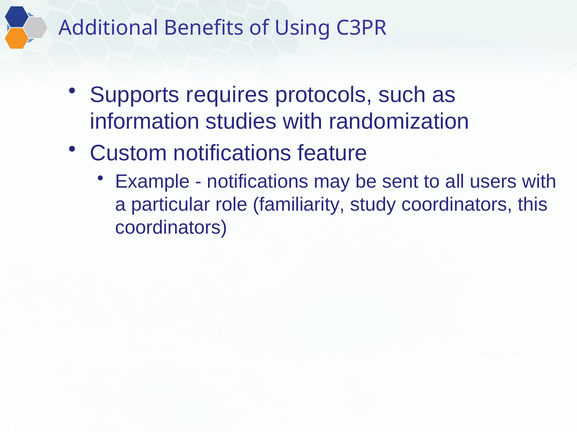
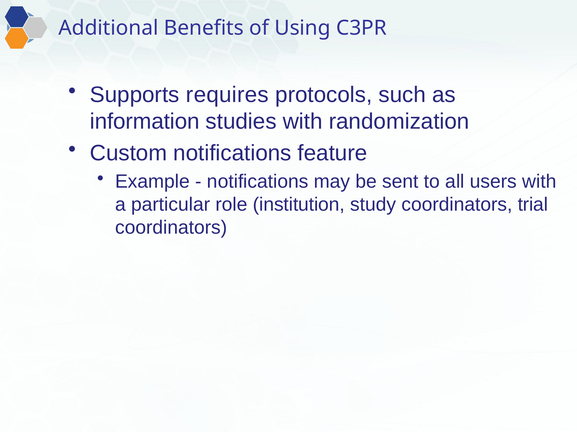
familiarity: familiarity -> institution
this: this -> trial
